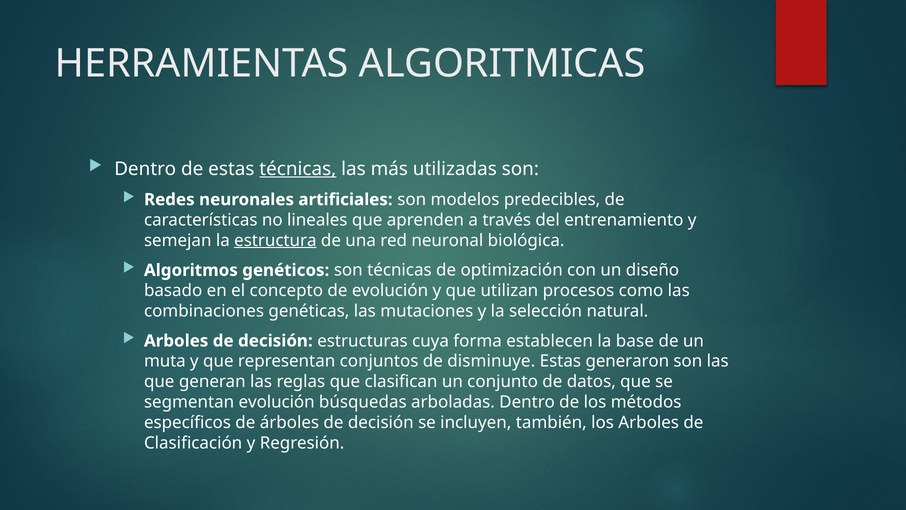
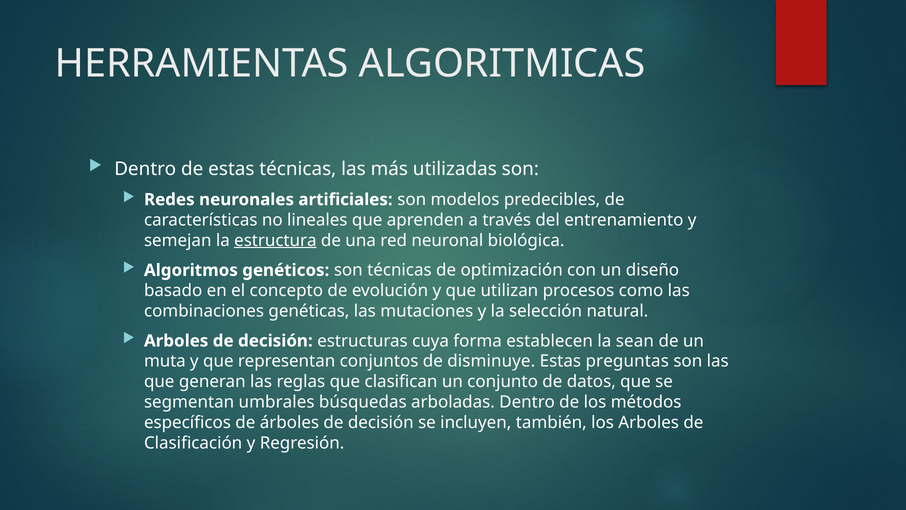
técnicas at (298, 169) underline: present -> none
base: base -> sean
generaron: generaron -> preguntas
segmentan evolución: evolución -> umbrales
